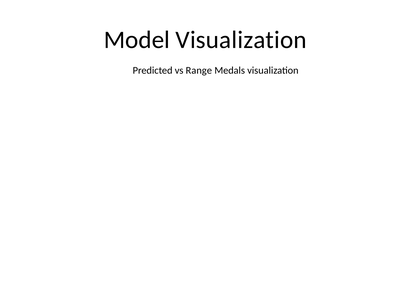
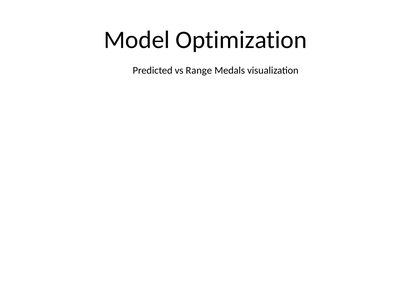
Model Visualization: Visualization -> Optimization
